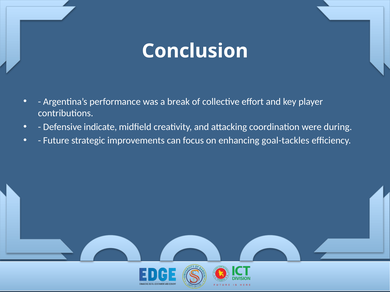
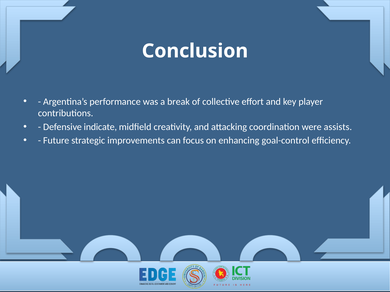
during: during -> assists
goal-tackles: goal-tackles -> goal-control
